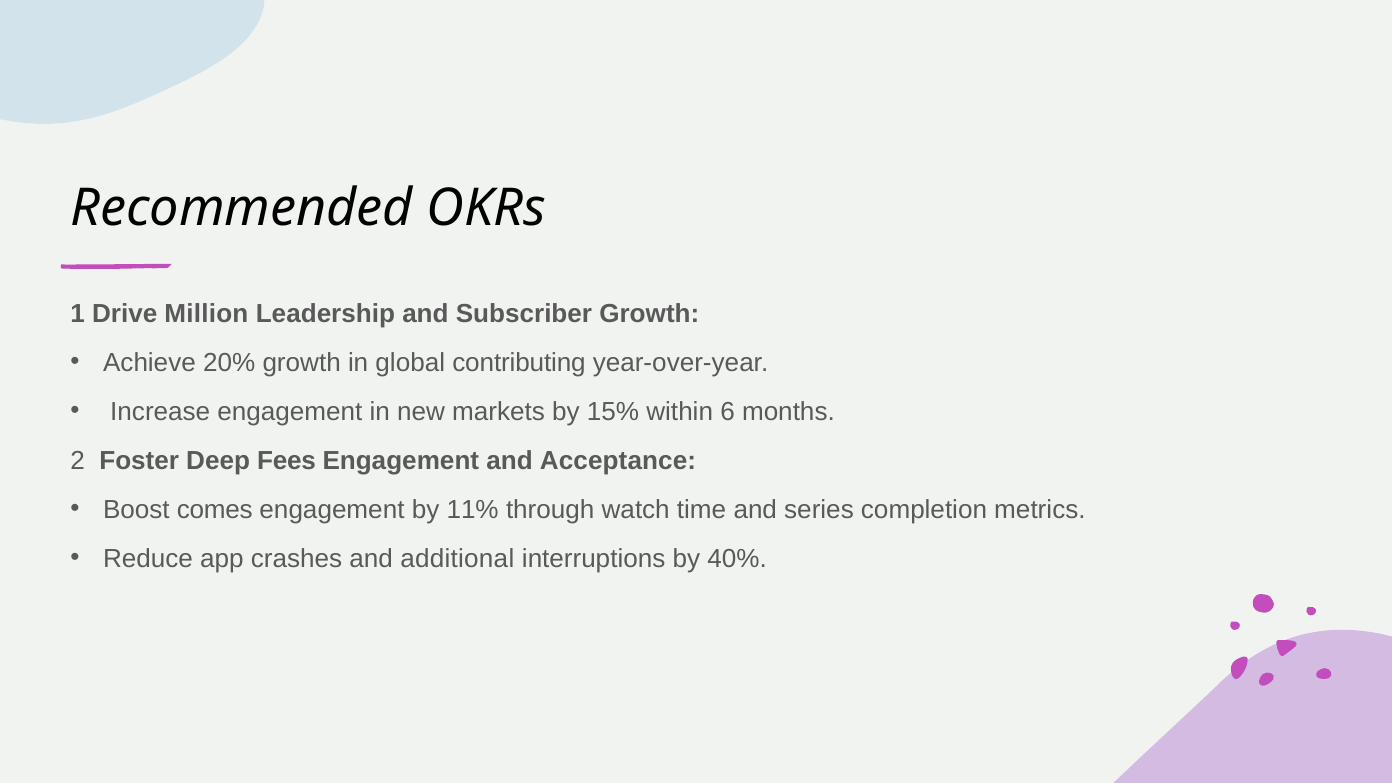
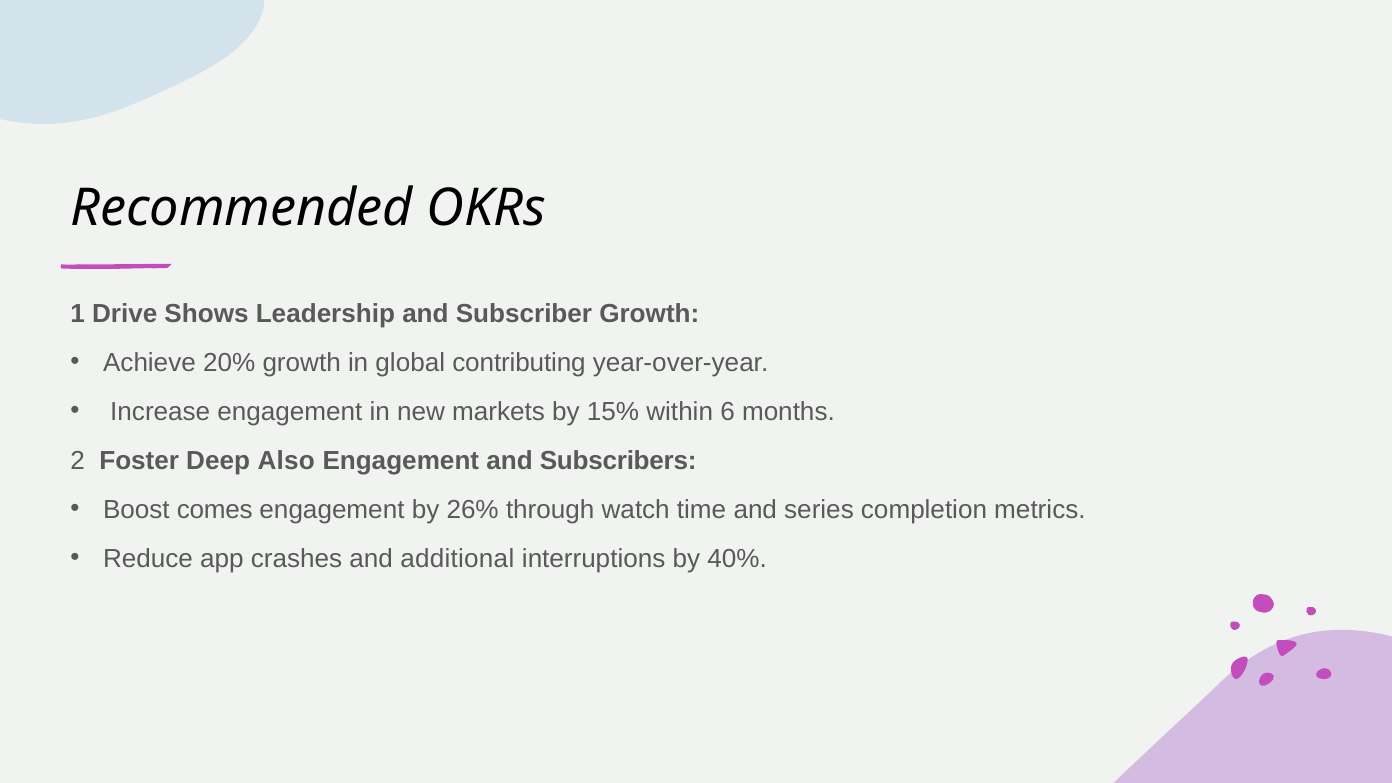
Million: Million -> Shows
Fees: Fees -> Also
Acceptance: Acceptance -> Subscribers
11%: 11% -> 26%
